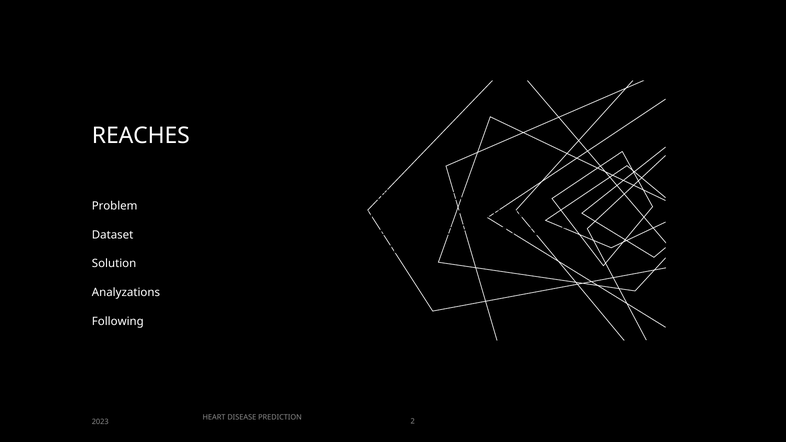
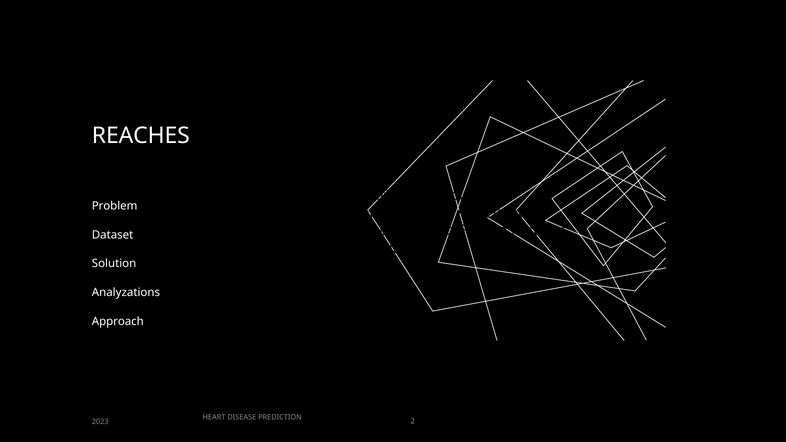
Following at (118, 321): Following -> Approach
